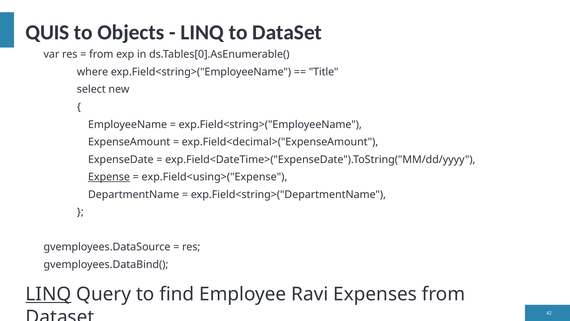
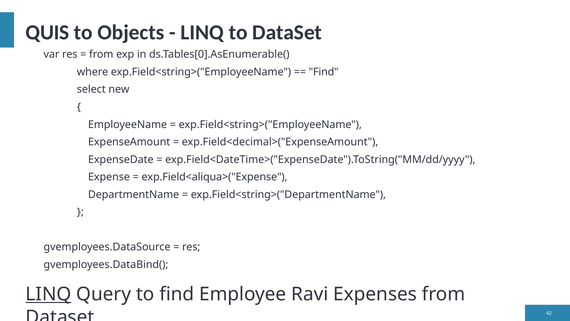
Title at (324, 72): Title -> Find
Expense underline: present -> none
exp.Field<using>("Expense: exp.Field<using>("Expense -> exp.Field<aliqua>("Expense
